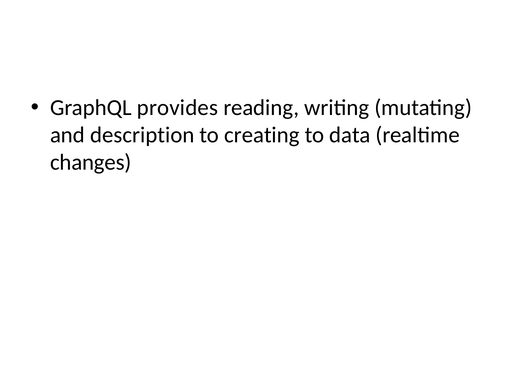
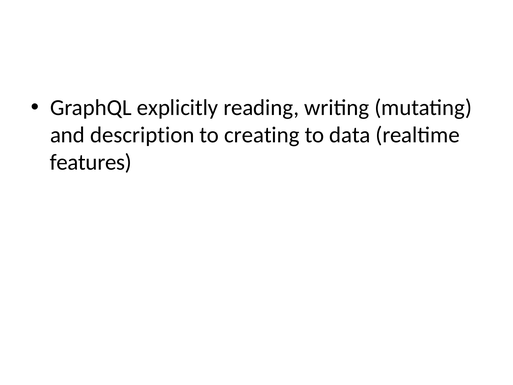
provides: provides -> explicitly
changes: changes -> features
